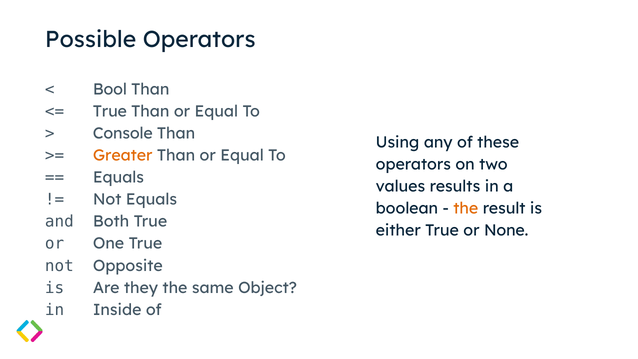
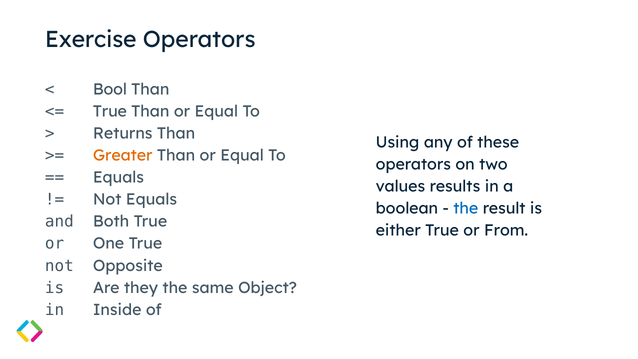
Possible: Possible -> Exercise
Console: Console -> Returns
the at (466, 208) colour: orange -> blue
None: None -> From
